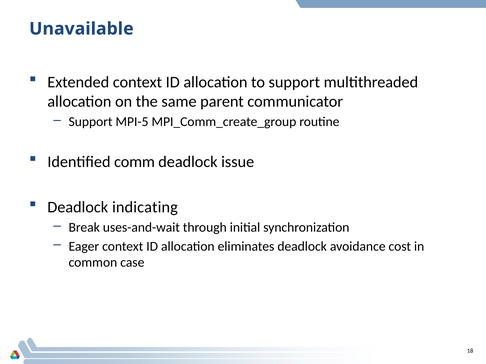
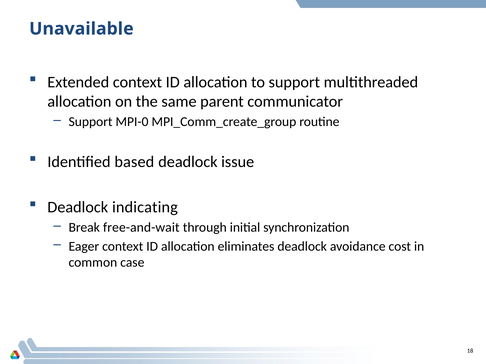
MPI-5: MPI-5 -> MPI-0
comm: comm -> based
uses-and-wait: uses-and-wait -> free-and-wait
